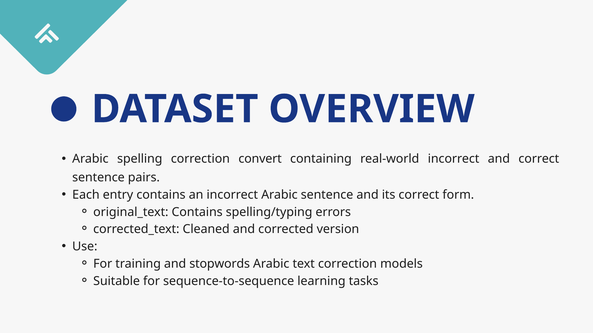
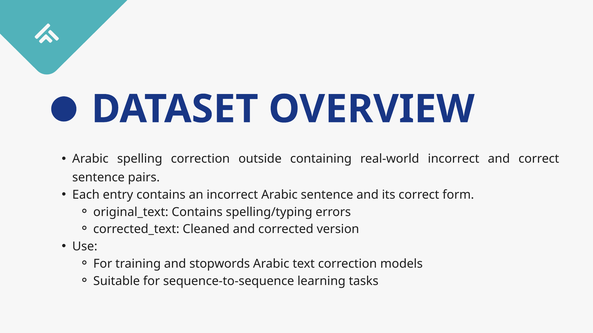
convert: convert -> outside
